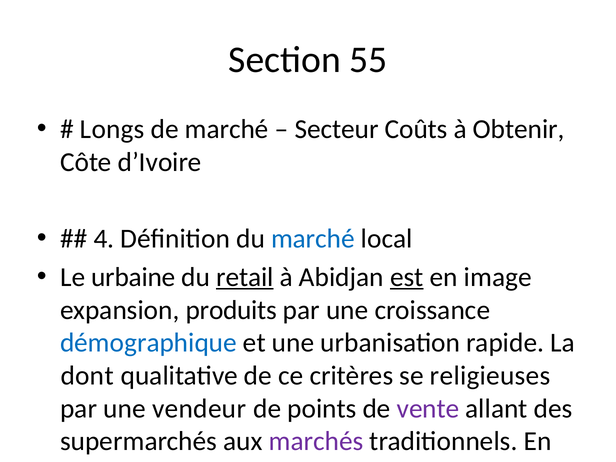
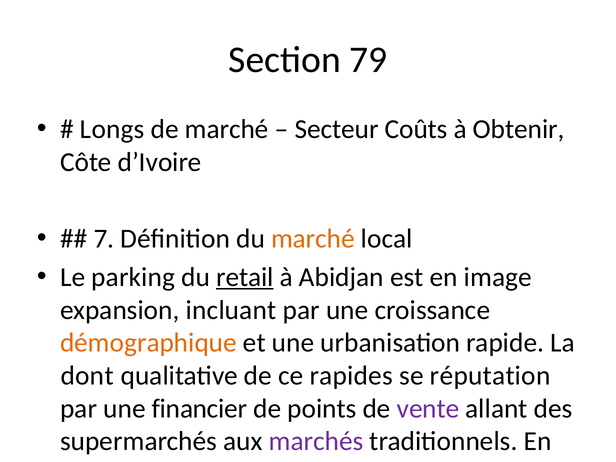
55: 55 -> 79
4: 4 -> 7
marché at (313, 239) colour: blue -> orange
urbaine: urbaine -> parking
est at (407, 277) underline: present -> none
expansion produits: produits -> incluant
démographique colour: blue -> orange
ce critères: critères -> rapides
religieuses: religieuses -> réputation
vendeur: vendeur -> financier
